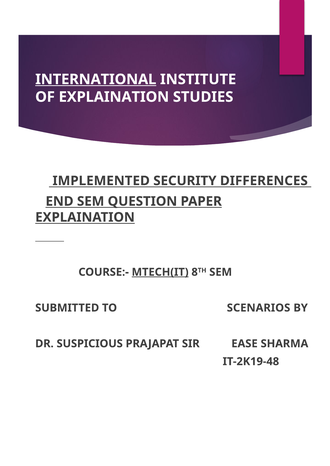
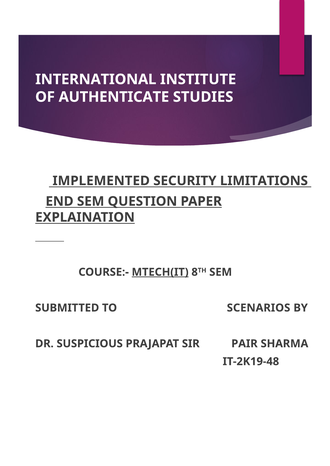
INTERNATIONAL underline: present -> none
OF EXPLAINATION: EXPLAINATION -> AUTHENTICATE
DIFFERENCES: DIFFERENCES -> LIMITATIONS
EASE: EASE -> PAIR
